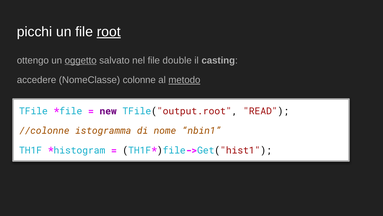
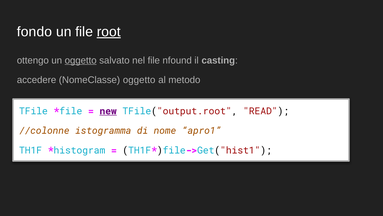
picchi: picchi -> fondo
double: double -> nfound
NomeClasse colonne: colonne -> oggetto
metodo underline: present -> none
new underline: none -> present
nbin1: nbin1 -> apro1
